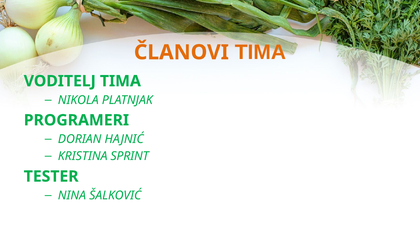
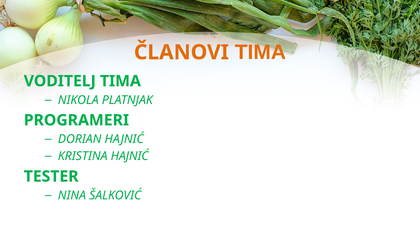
KRISTINA SPRINT: SPRINT -> HAJNIĆ
